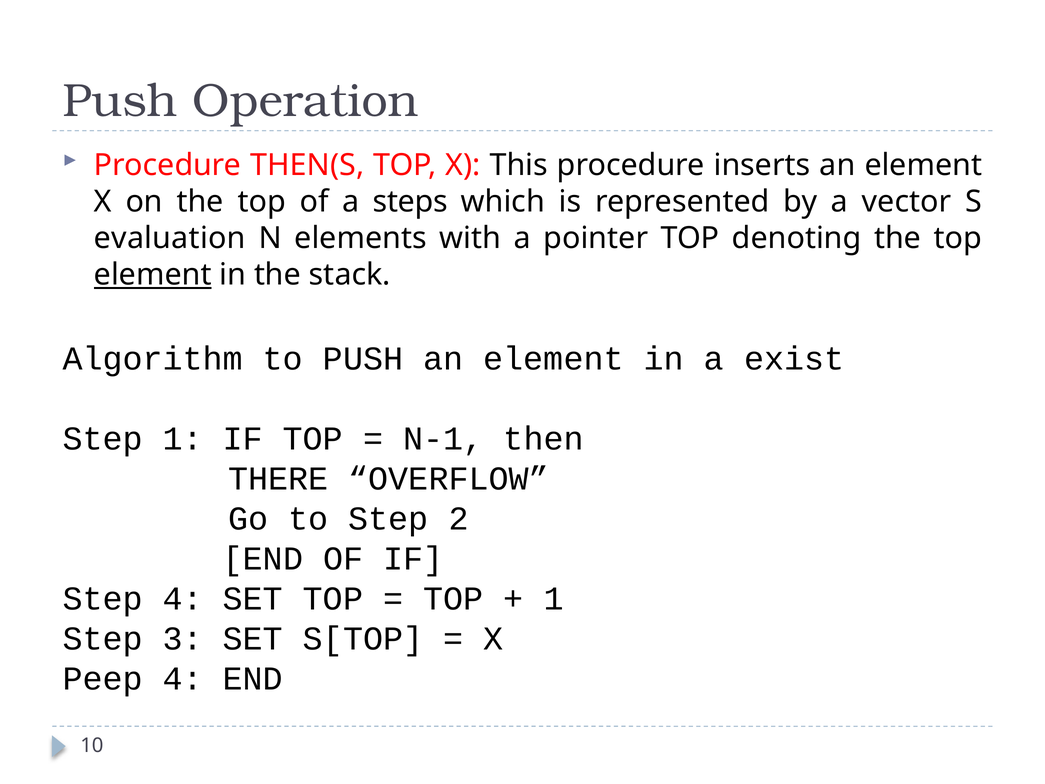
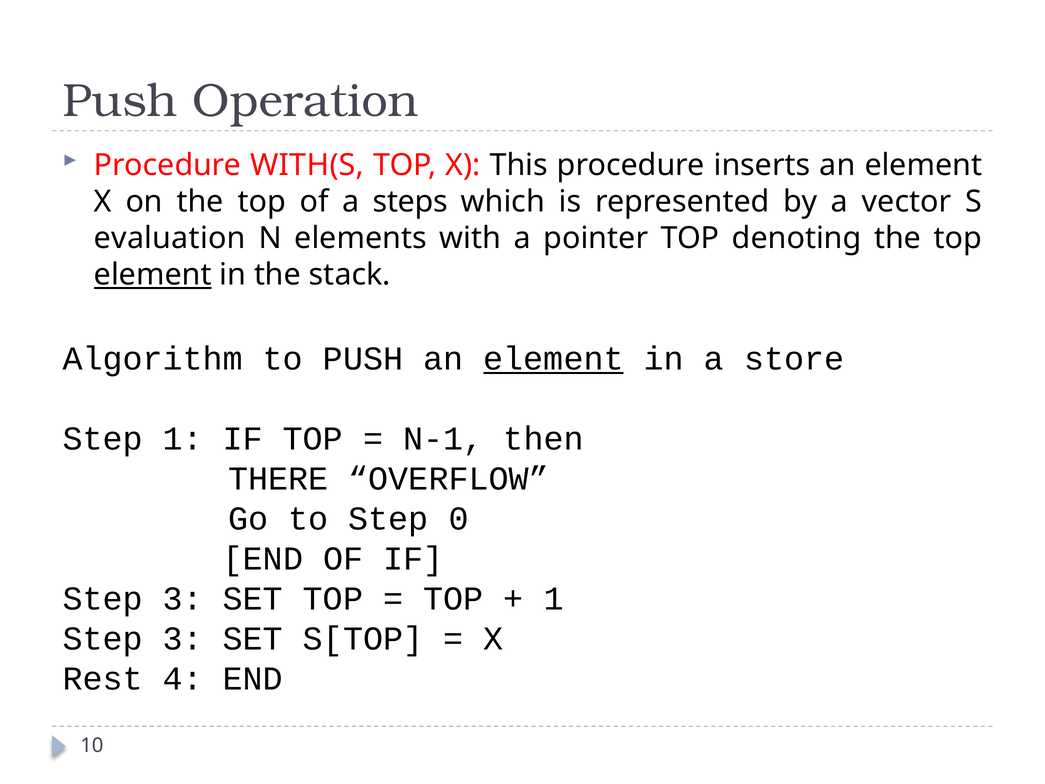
THEN(S: THEN(S -> WITH(S
element at (554, 358) underline: none -> present
exist: exist -> store
2: 2 -> 0
4 at (183, 599): 4 -> 3
Peep: Peep -> Rest
